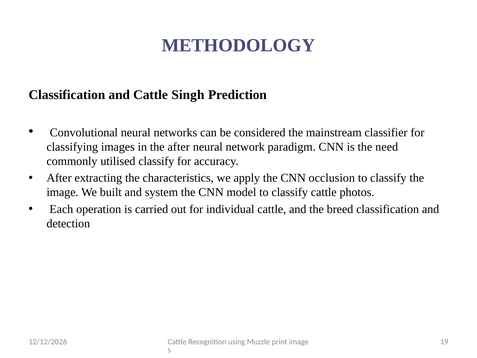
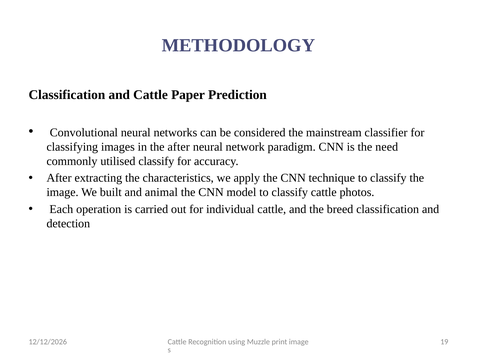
Singh: Singh -> Paper
occlusion: occlusion -> technique
system: system -> animal
